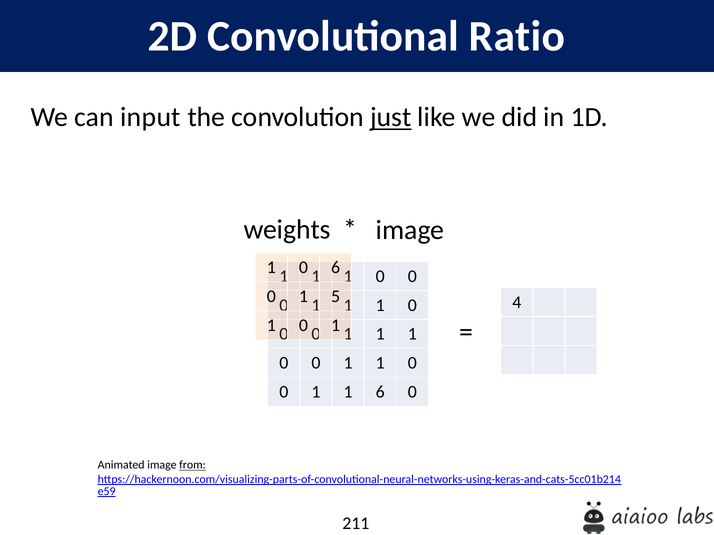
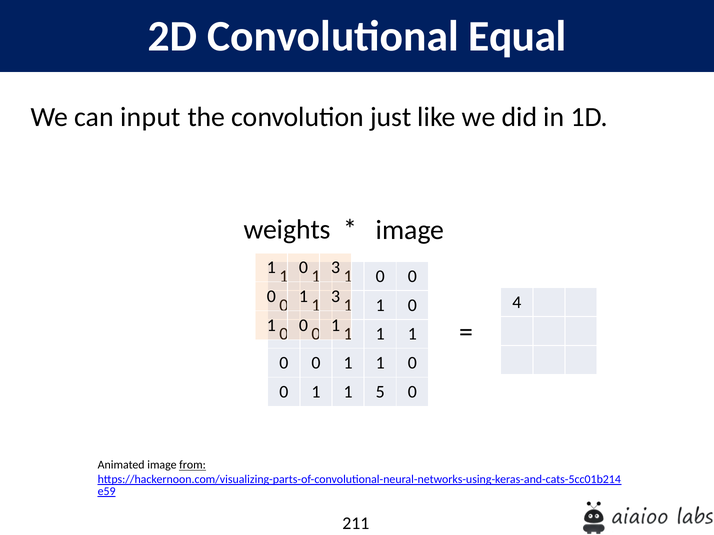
Ratio: Ratio -> Equal
just underline: present -> none
0 6: 6 -> 3
1 5: 5 -> 3
1 6: 6 -> 5
